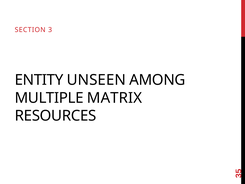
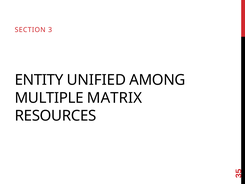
UNSEEN: UNSEEN -> UNIFIED
